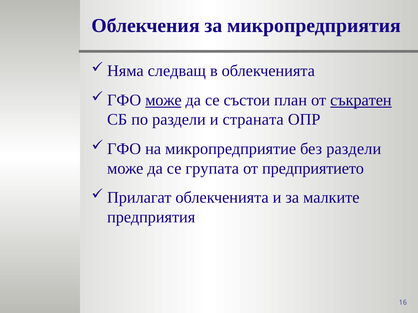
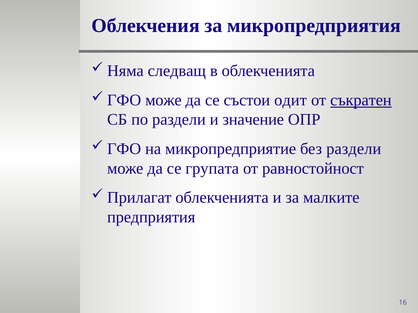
може at (163, 100) underline: present -> none
план: план -> одит
страната: страната -> значение
предприятието: предприятието -> равностойност
